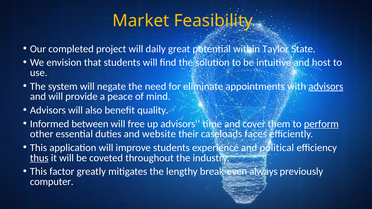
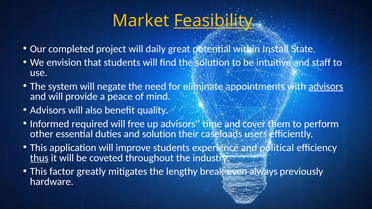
Feasibility underline: none -> present
Taylor: Taylor -> Install
host: host -> staff
between: between -> required
perform underline: present -> none
and website: website -> solution
faces: faces -> users
computer: computer -> hardware
